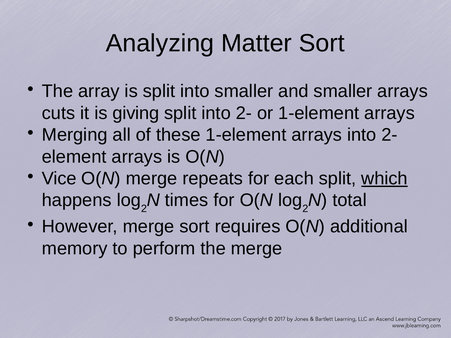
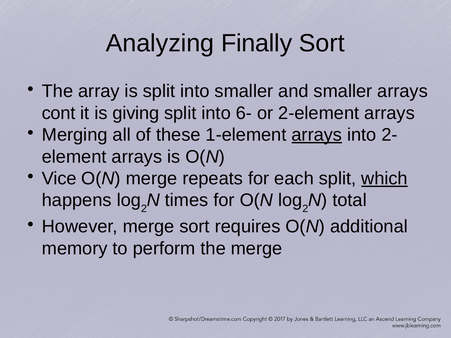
Matter: Matter -> Finally
cuts: cuts -> cont
split into 2-: 2- -> 6-
or 1-element: 1-element -> 2-element
arrays at (317, 135) underline: none -> present
